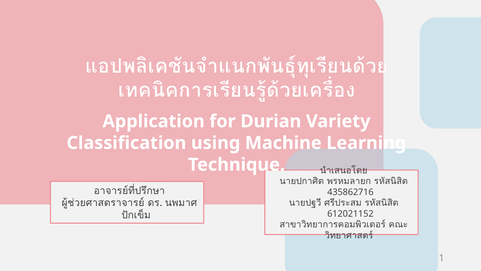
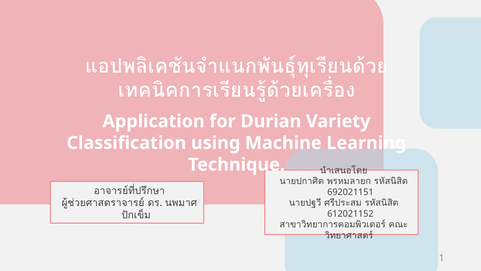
435862716: 435862716 -> 692021151
